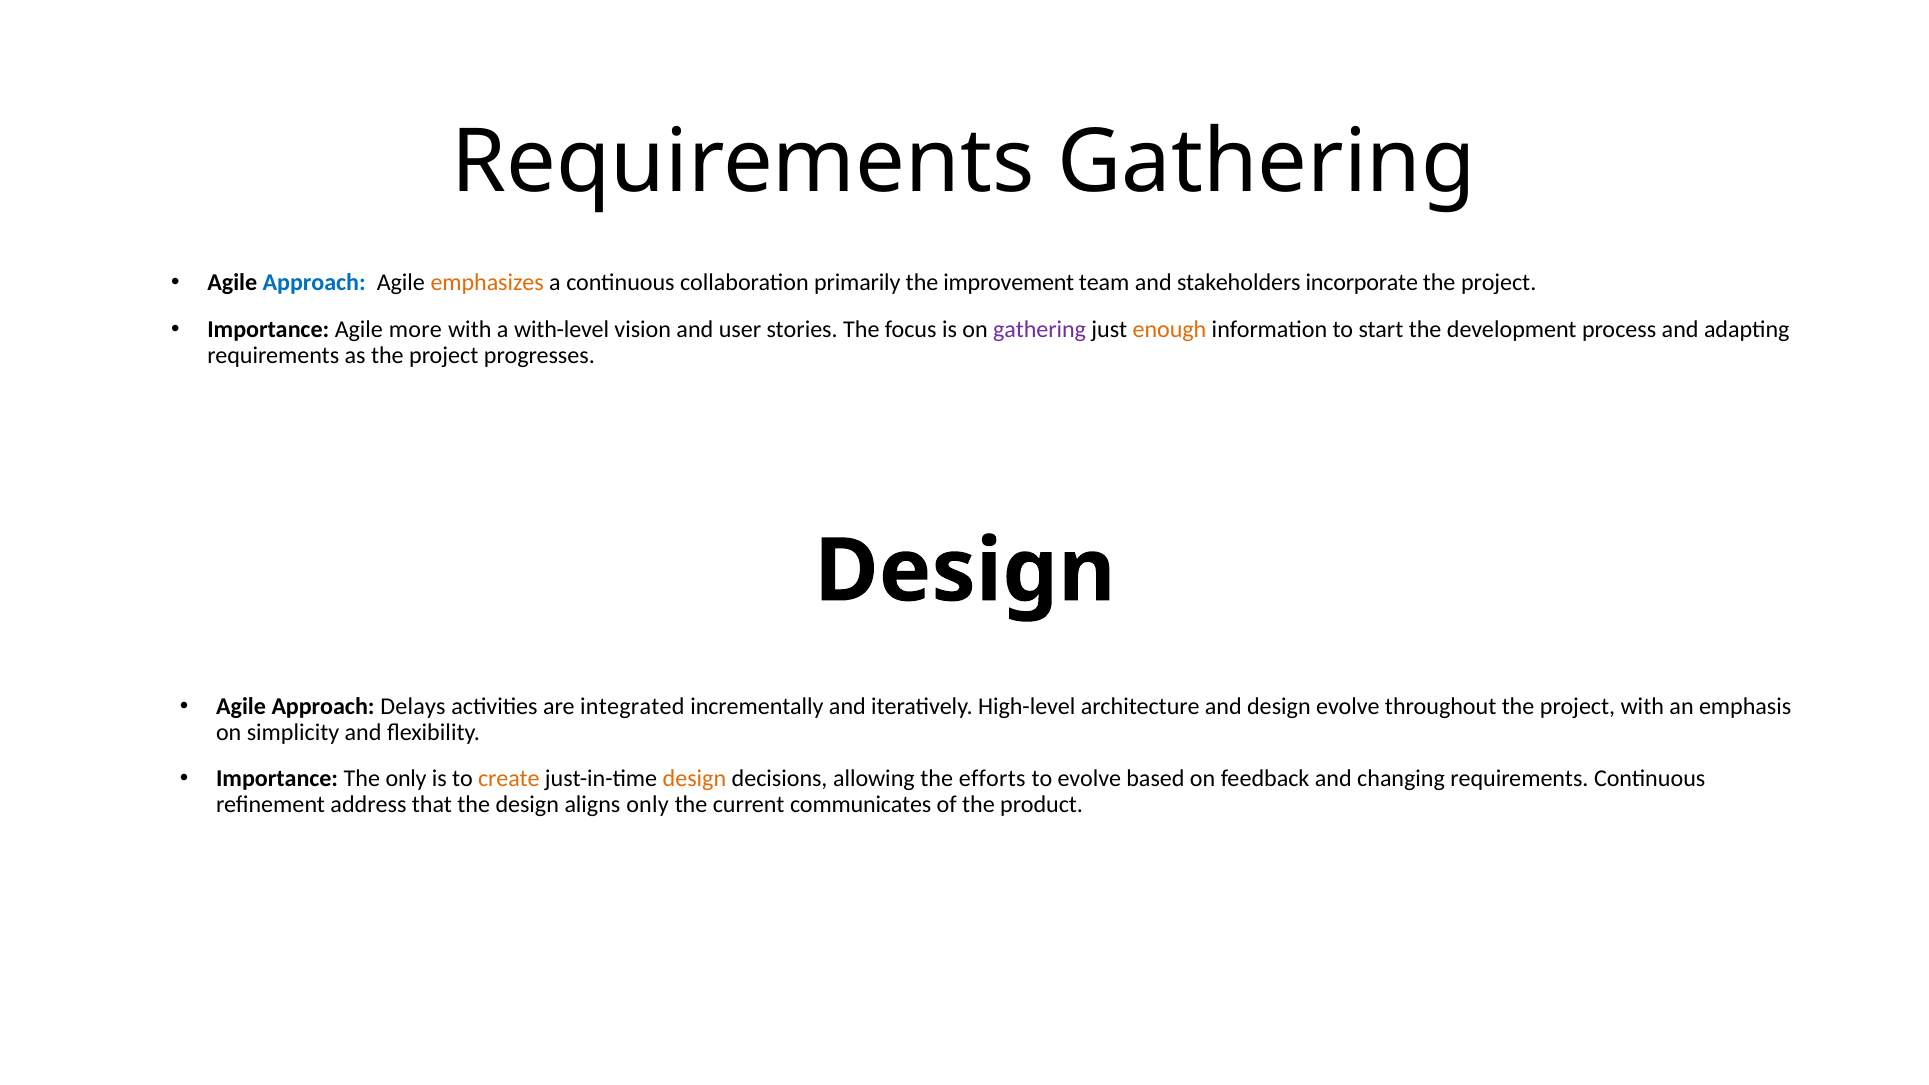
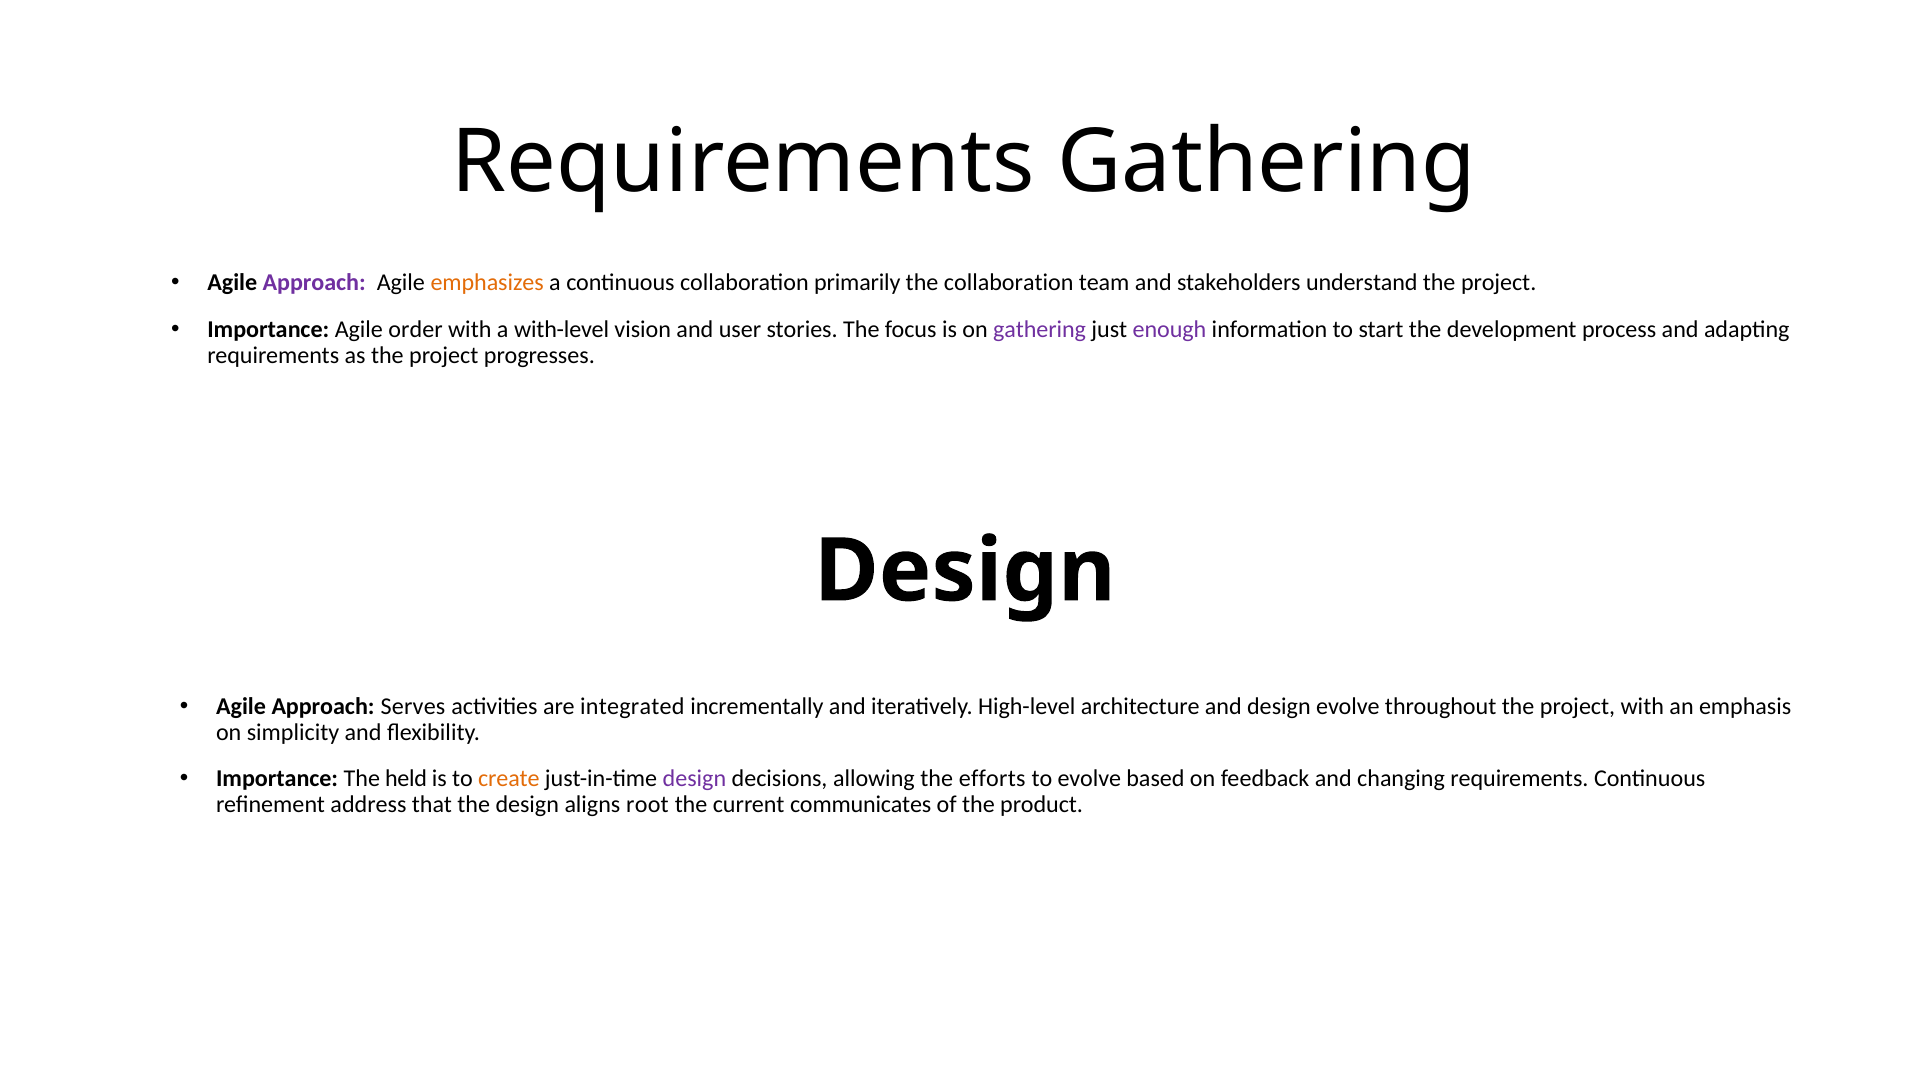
Approach at (314, 283) colour: blue -> purple
the improvement: improvement -> collaboration
incorporate: incorporate -> understand
more: more -> order
enough colour: orange -> purple
Delays: Delays -> Serves
The only: only -> held
design at (694, 779) colour: orange -> purple
aligns only: only -> root
